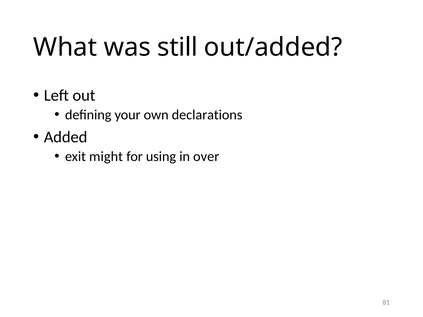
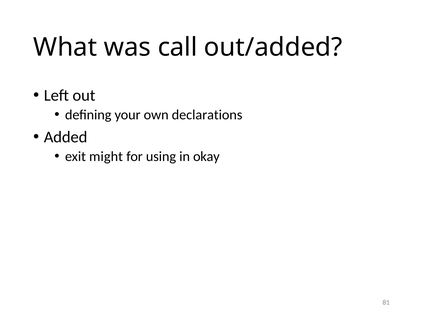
still: still -> call
over: over -> okay
